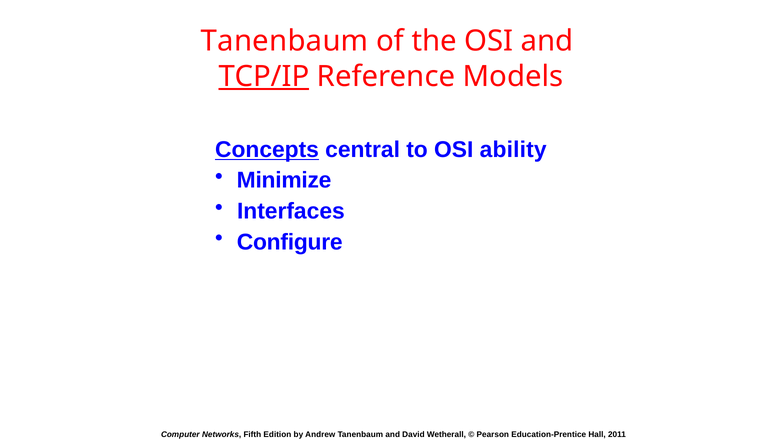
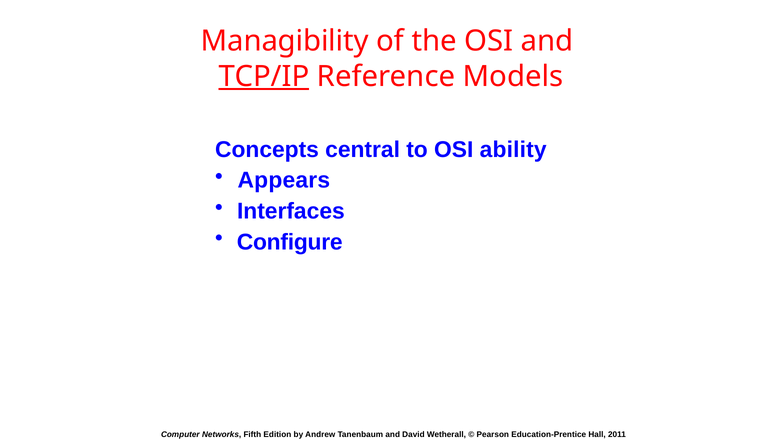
Tanenbaum at (285, 41): Tanenbaum -> Managibility
Concepts underline: present -> none
Minimize: Minimize -> Appears
